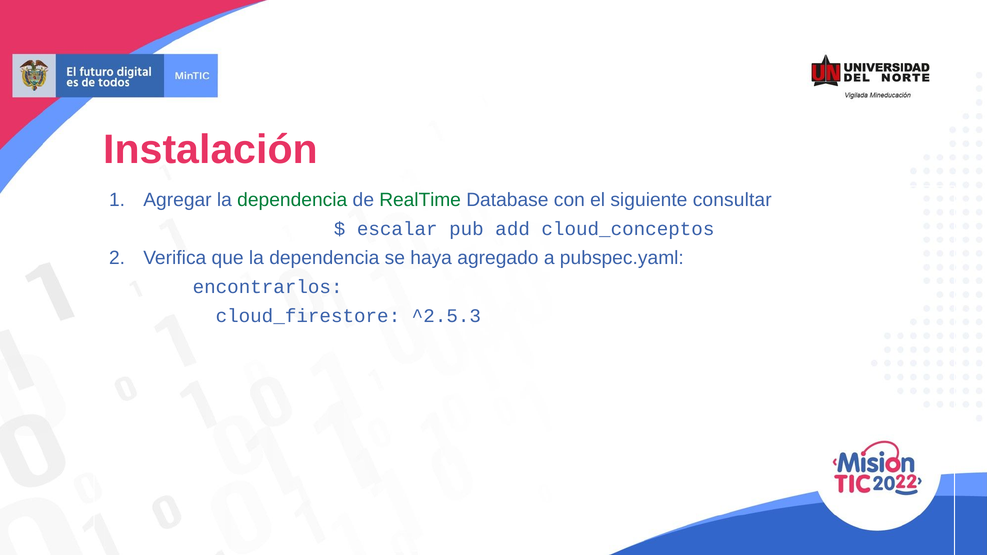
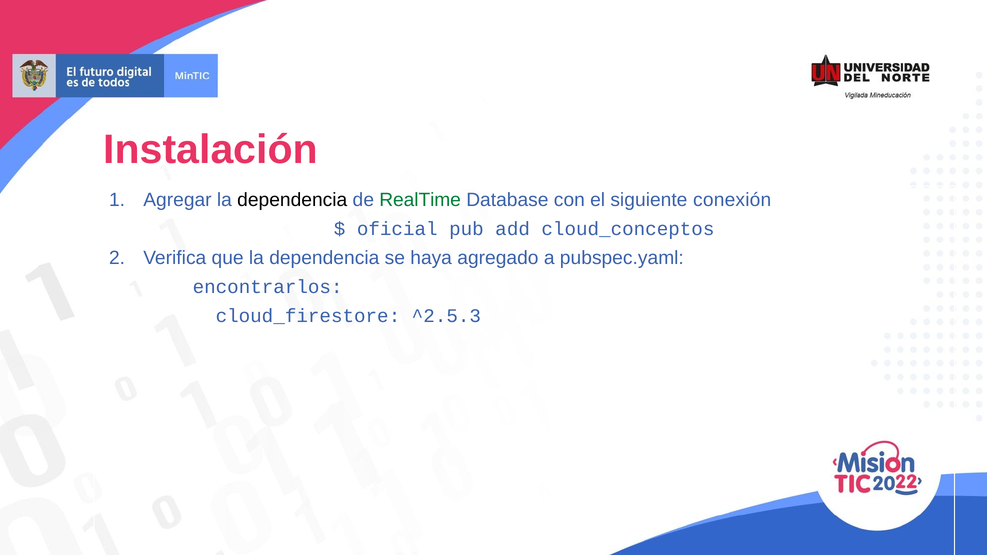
dependencia at (292, 200) colour: green -> black
consultar: consultar -> conexión
escalar: escalar -> oficial
